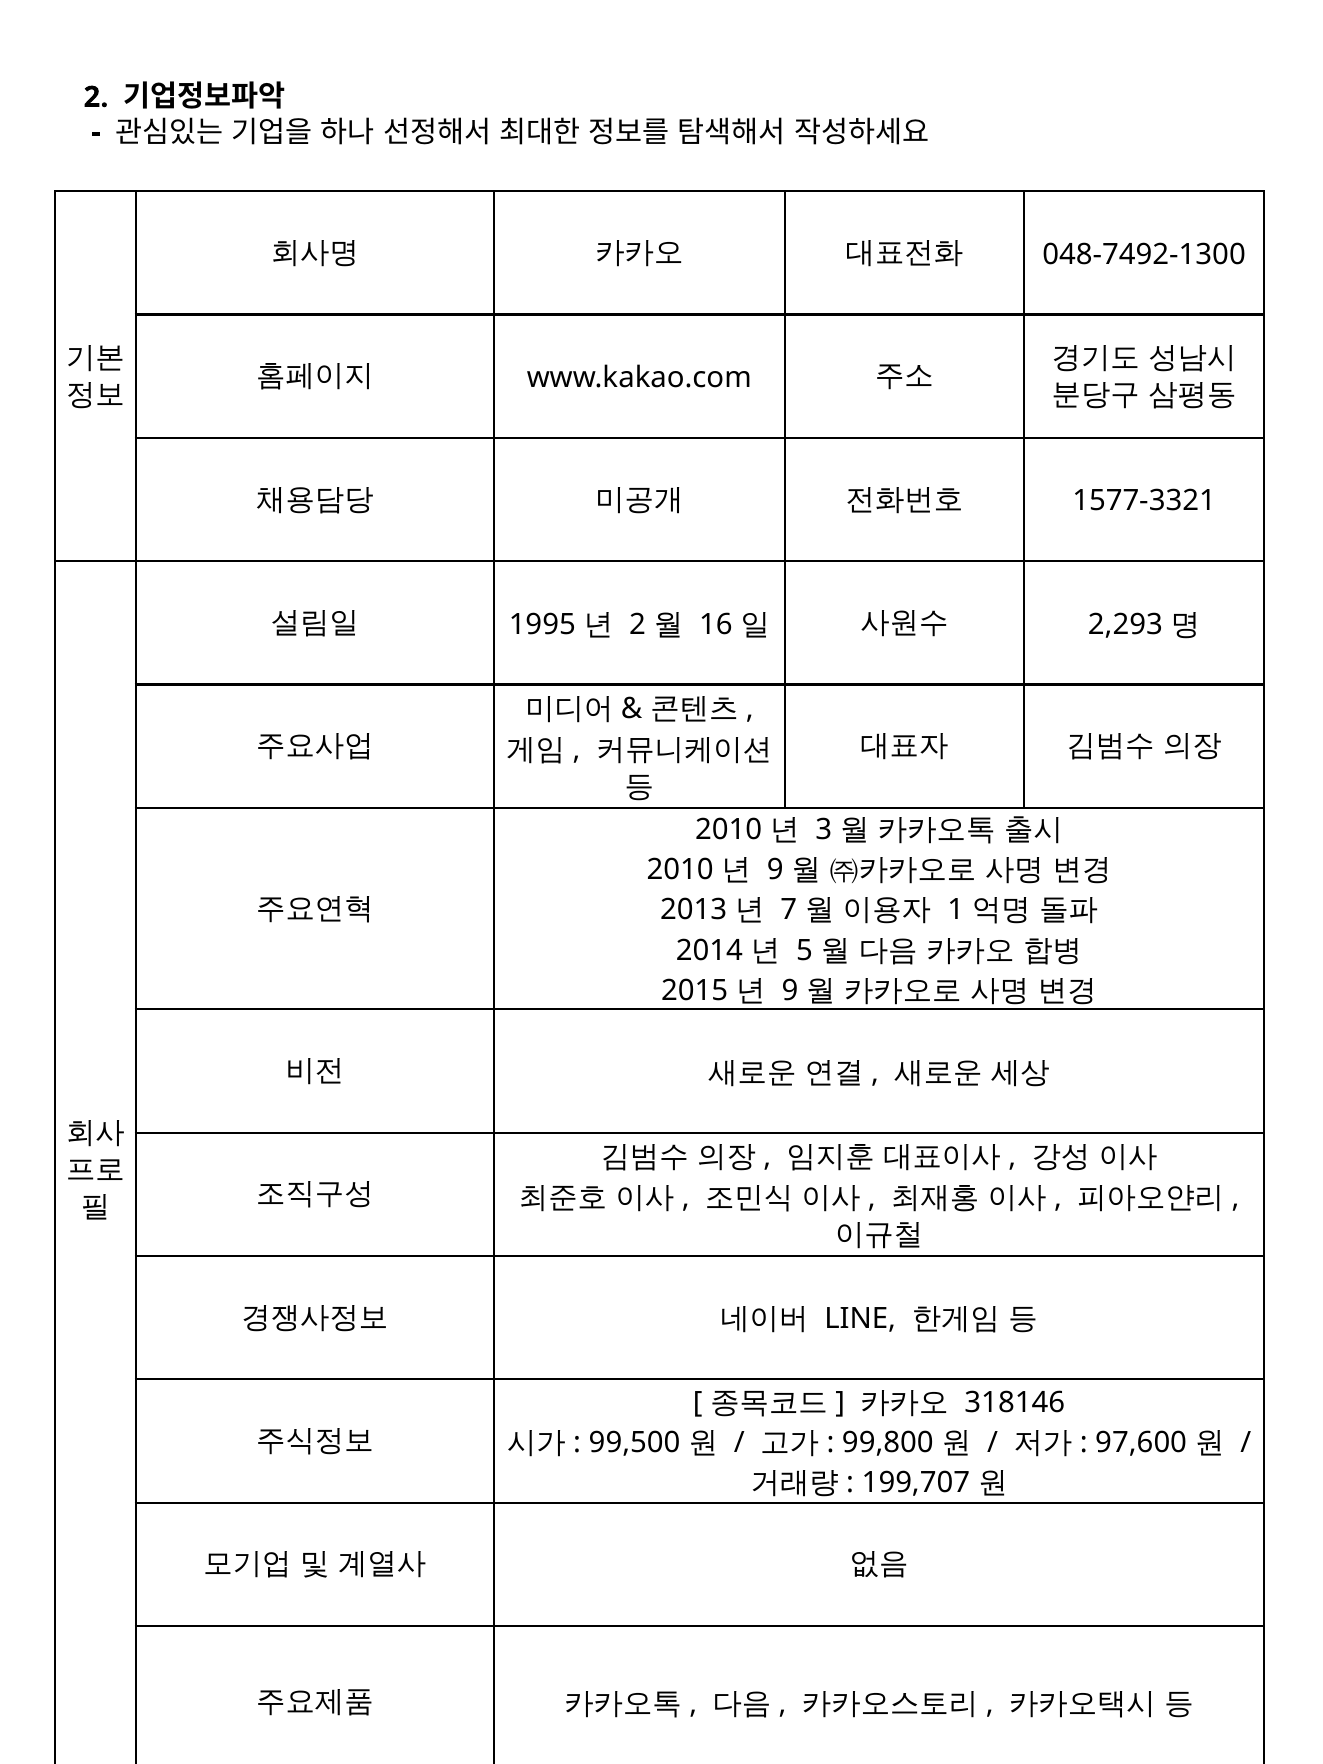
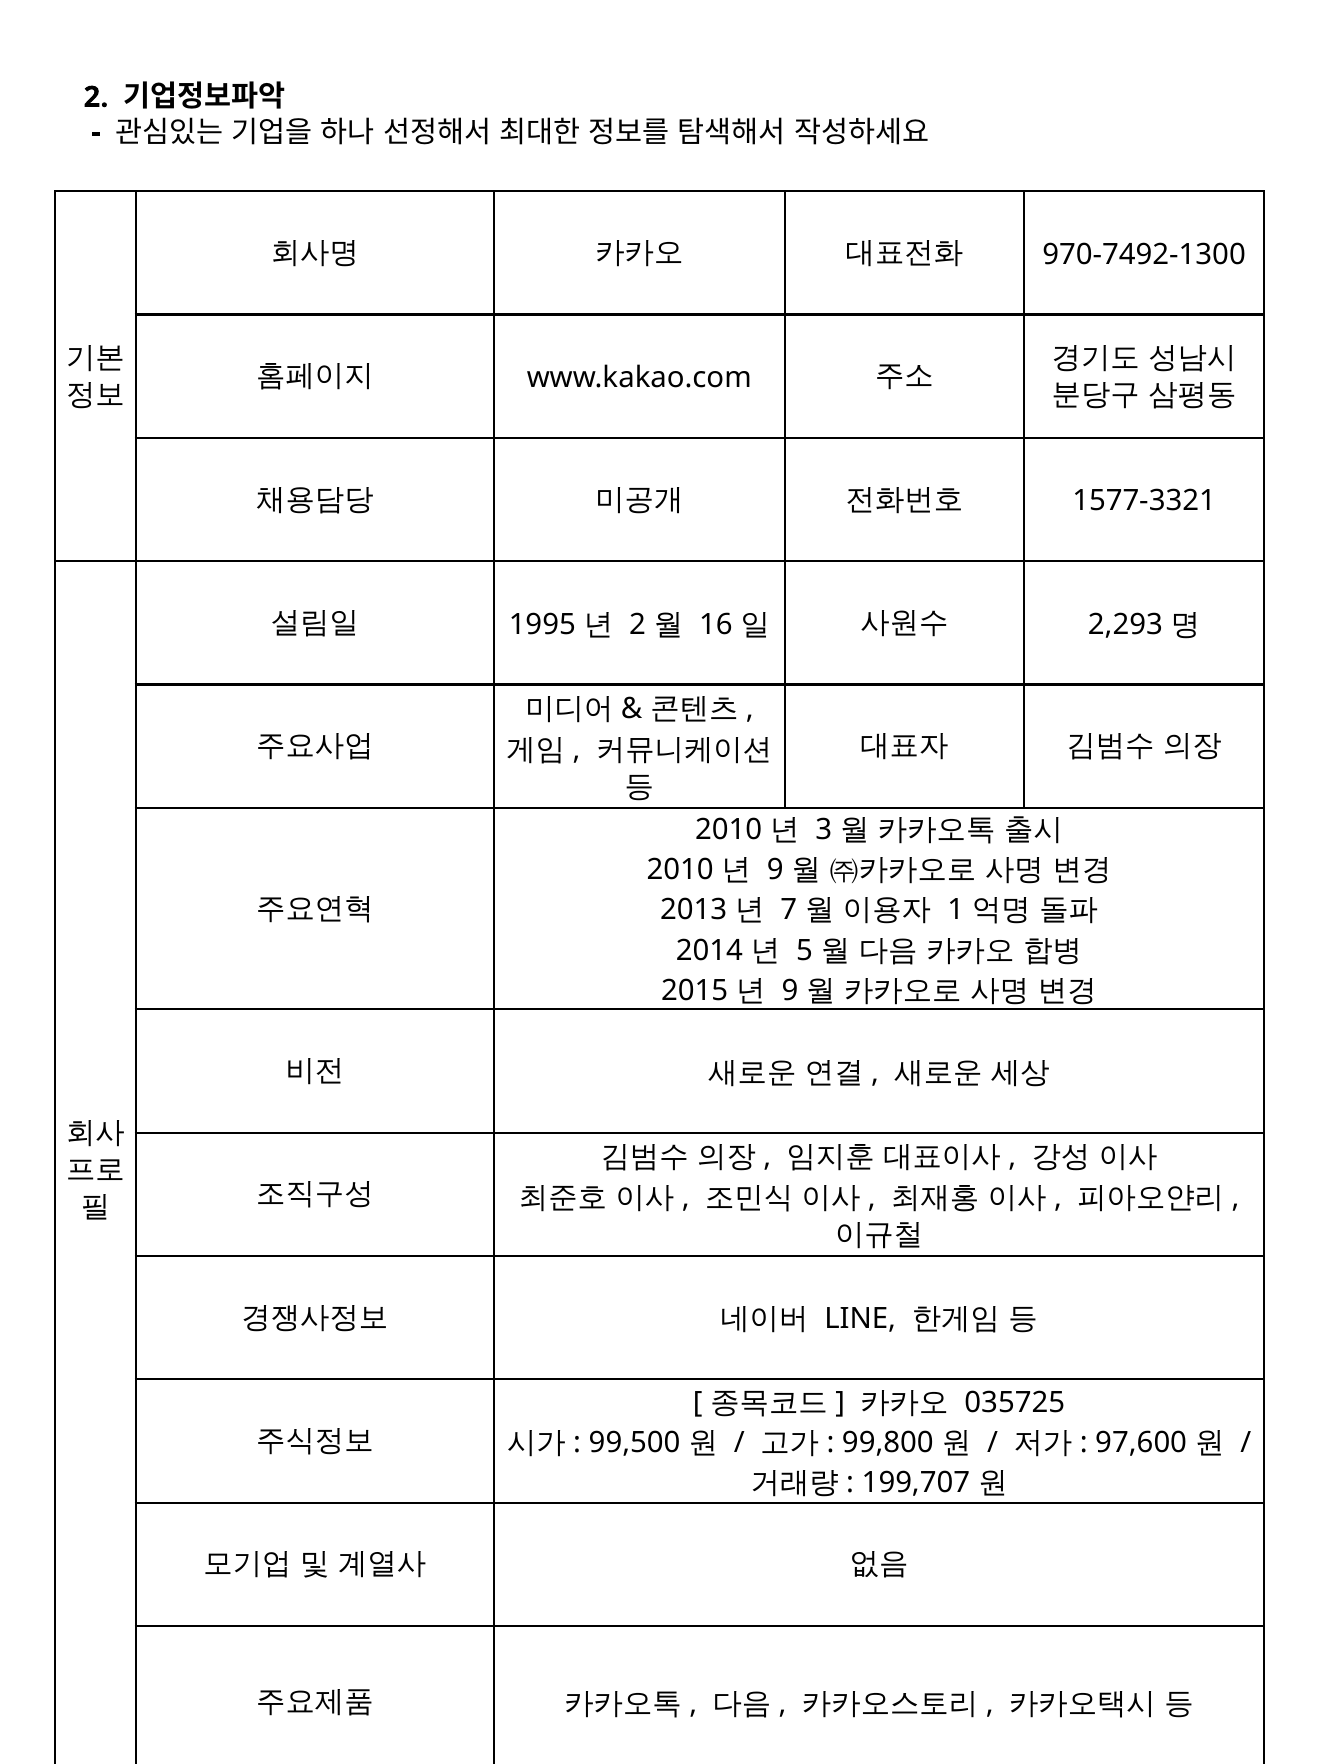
048-7492-1300: 048-7492-1300 -> 970-7492-1300
318146: 318146 -> 035725
